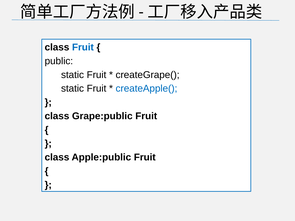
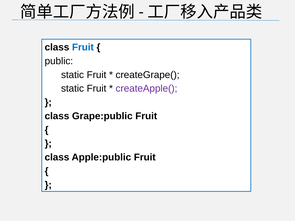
createApple( colour: blue -> purple
